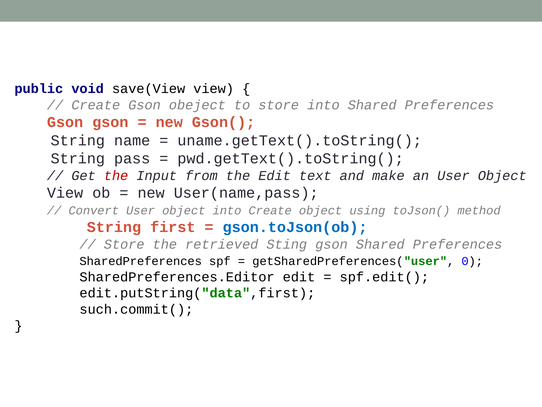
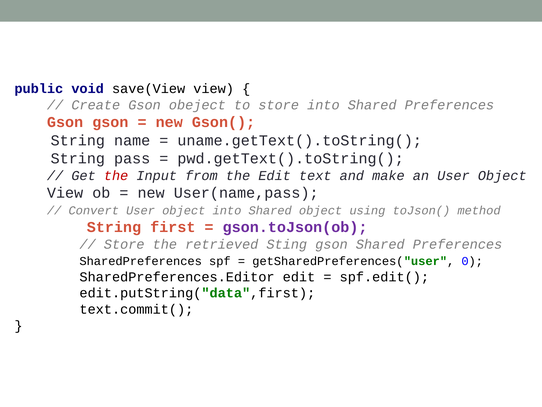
object into Create: Create -> Shared
gson.toJson(ob colour: blue -> purple
such.commit(: such.commit( -> text.commit(
